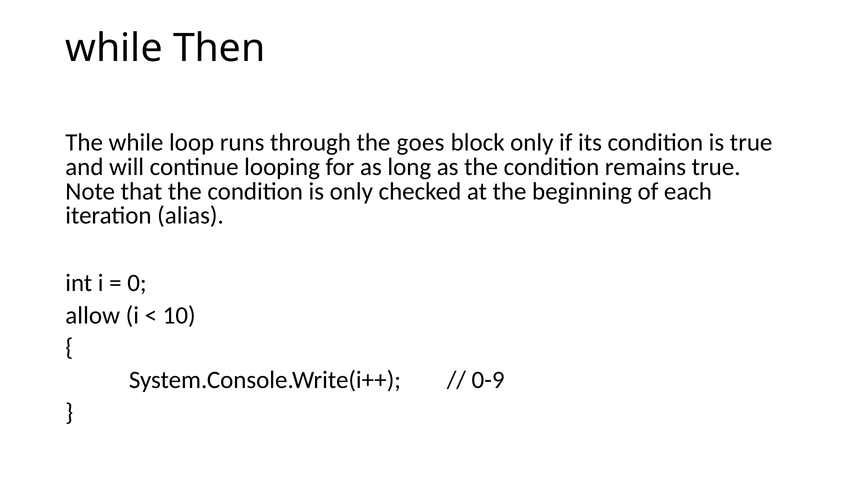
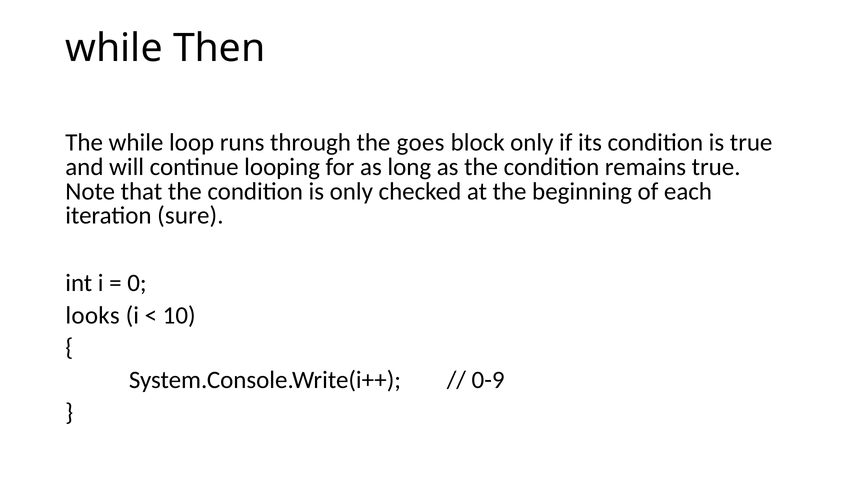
alias: alias -> sure
allow: allow -> looks
